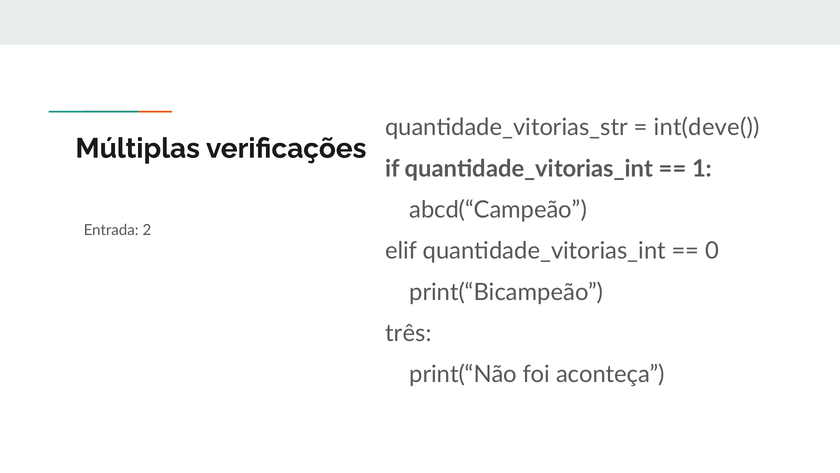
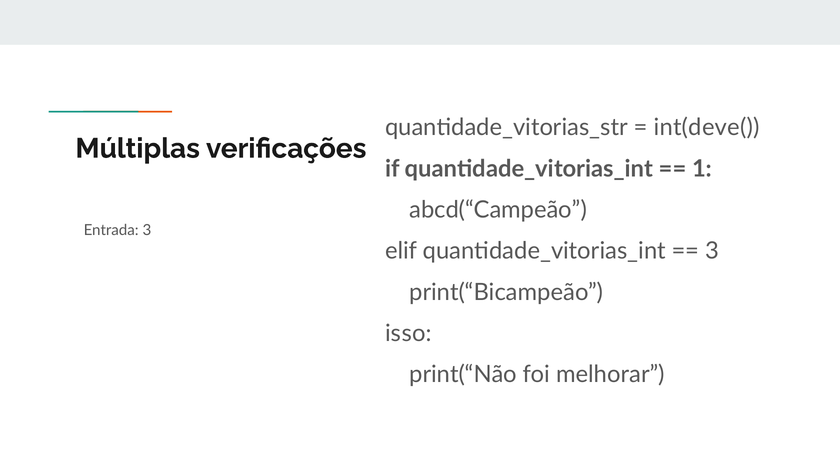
Entrada 2: 2 -> 3
0 at (712, 251): 0 -> 3
três: três -> isso
aconteça: aconteça -> melhorar
